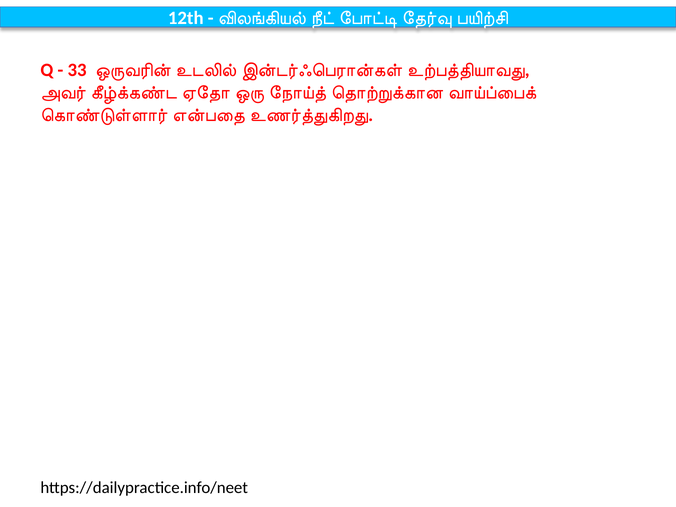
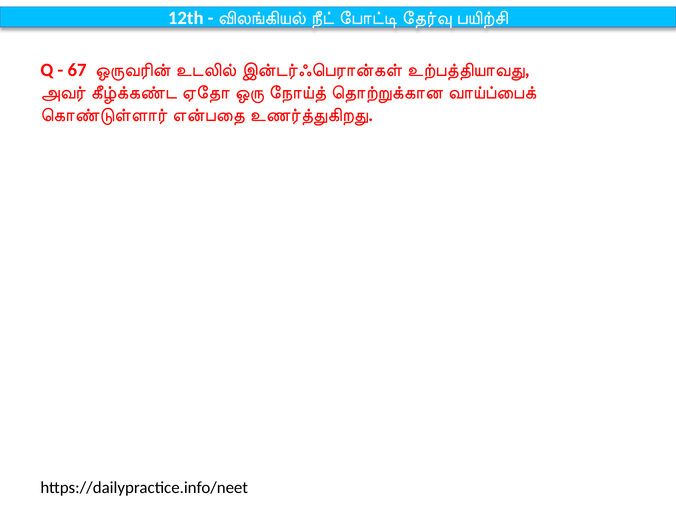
33: 33 -> 67
